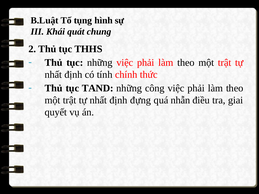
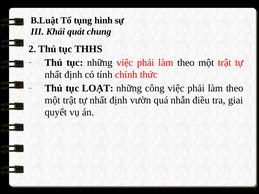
TAND: TAND -> LOẠT
đựng: đựng -> vườn
